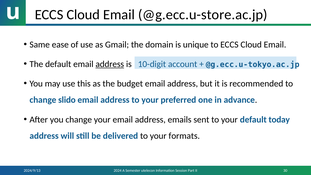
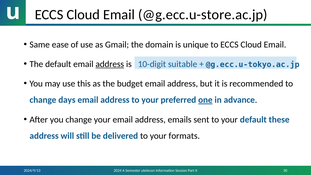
account: account -> suitable
slido: slido -> days
one underline: none -> present
today: today -> these
